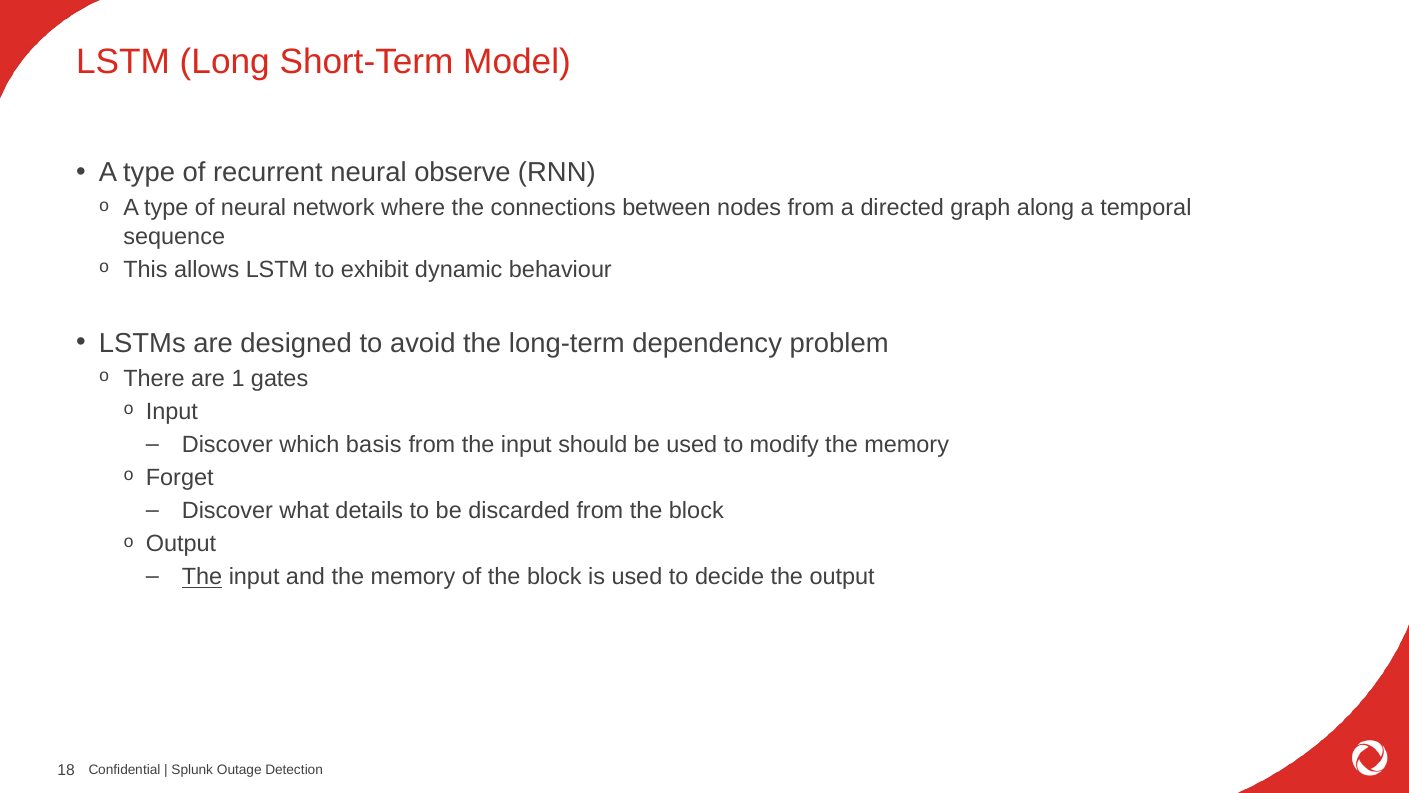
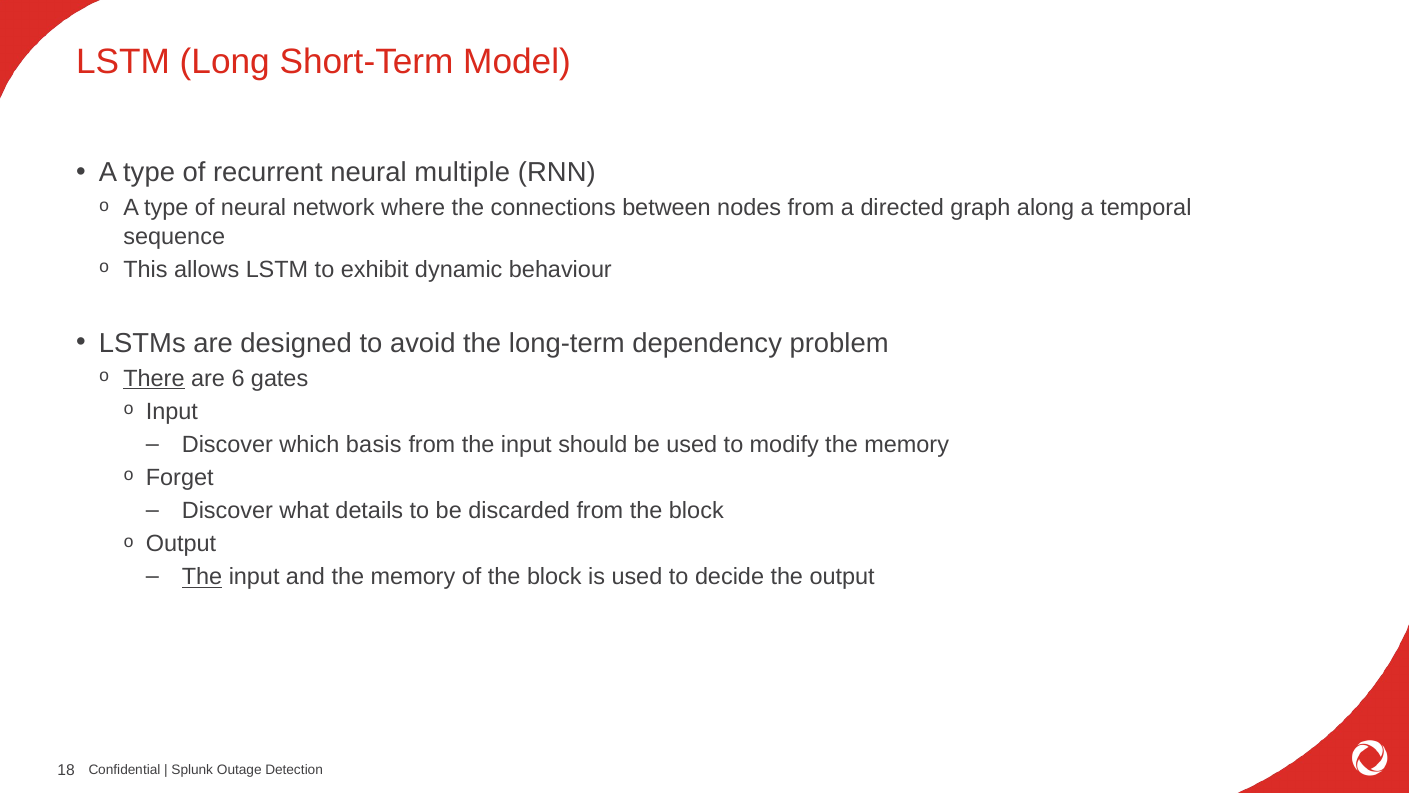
observe: observe -> multiple
There underline: none -> present
1: 1 -> 6
